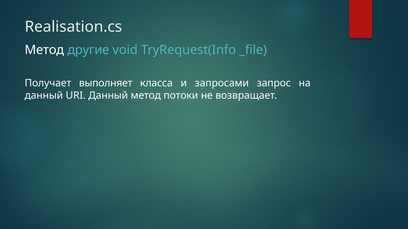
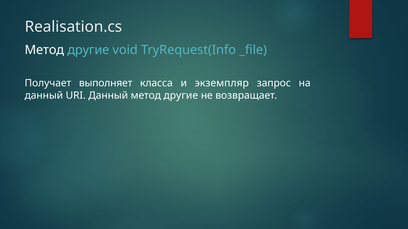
запросами: запросами -> экземпляр
Данный метод потоки: потоки -> другие
